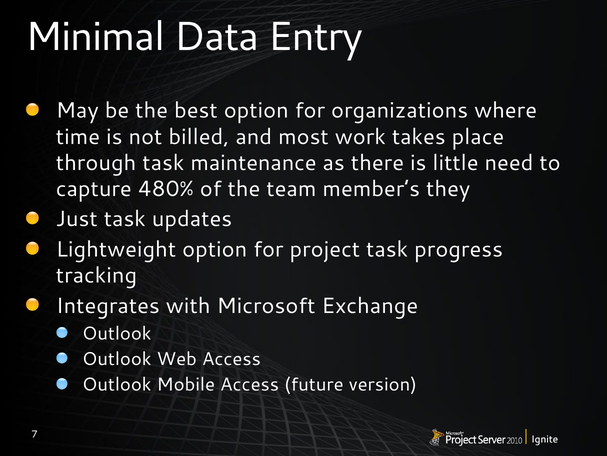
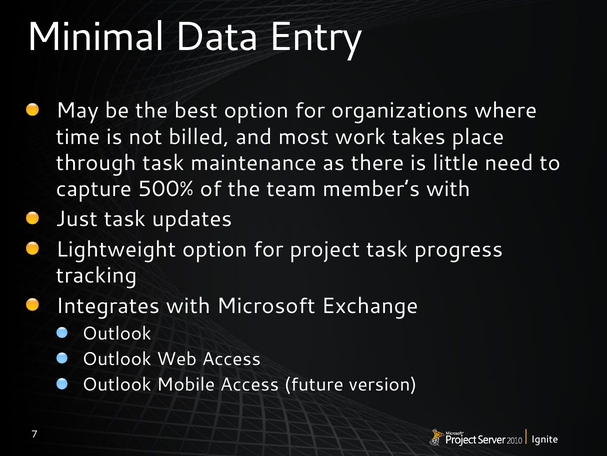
480%: 480% -> 500%
member’s they: they -> with
